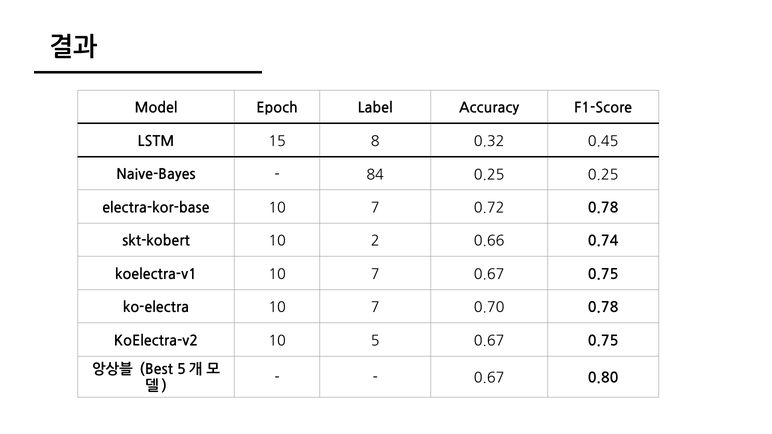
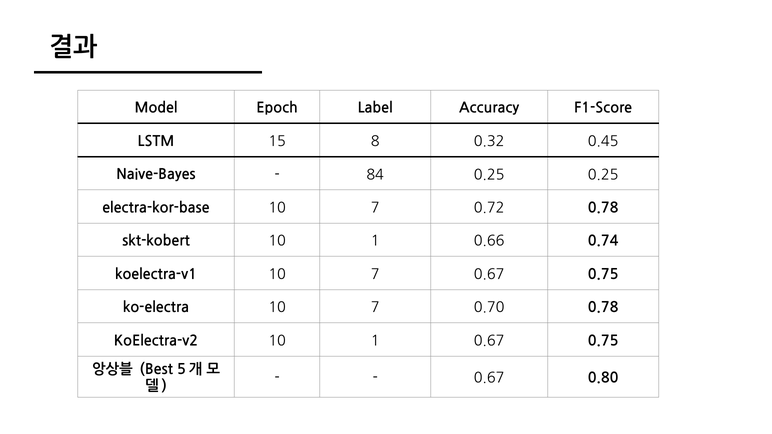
skt-kobert 10 2: 2 -> 1
KoElectra-v2 10 5: 5 -> 1
